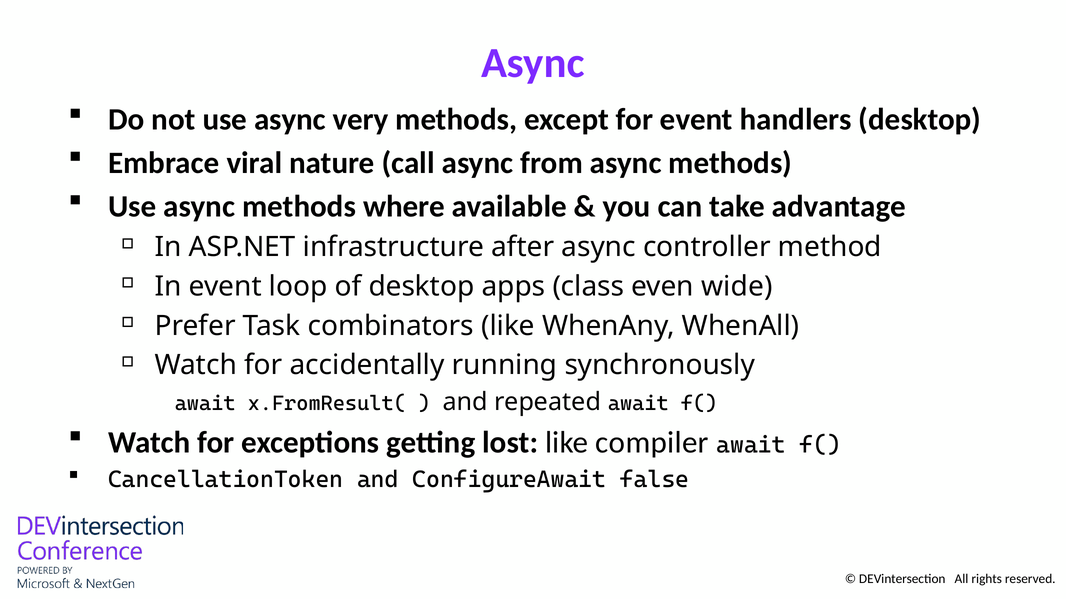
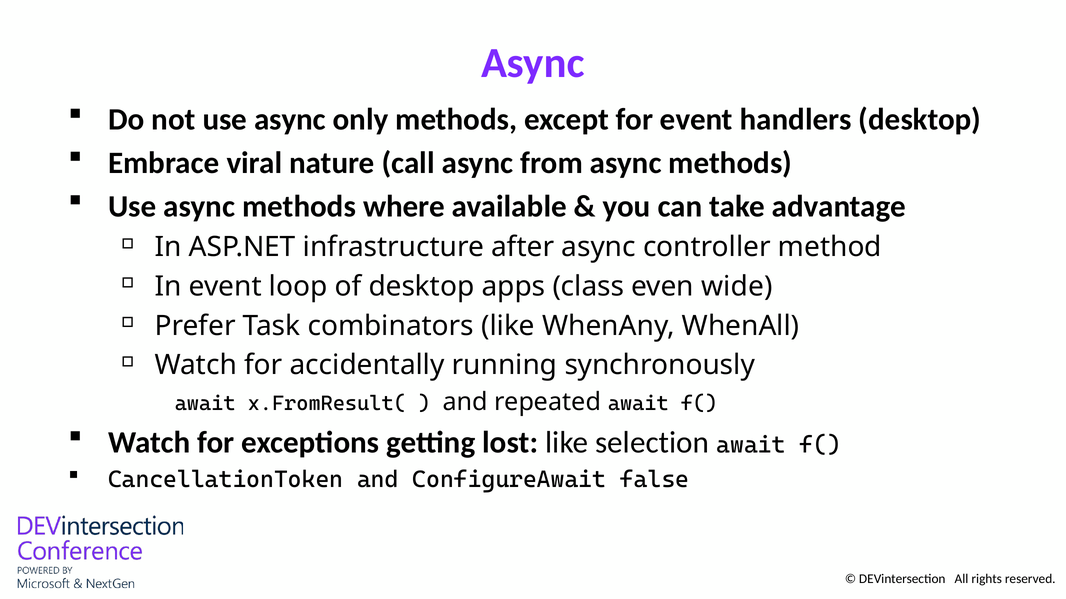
very: very -> only
compiler: compiler -> selection
